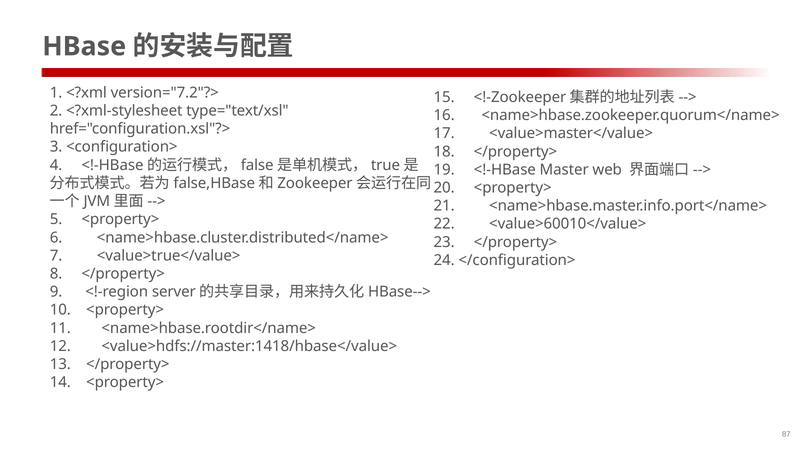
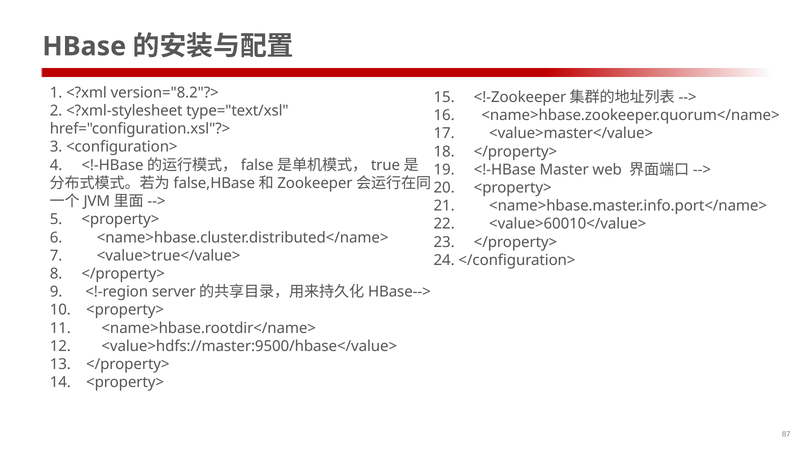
version="7.2"?>: version="7.2"?> -> version="8.2"?>
<value>hdfs://master:1418/hbase</value>: <value>hdfs://master:1418/hbase</value> -> <value>hdfs://master:9500/hbase</value>
